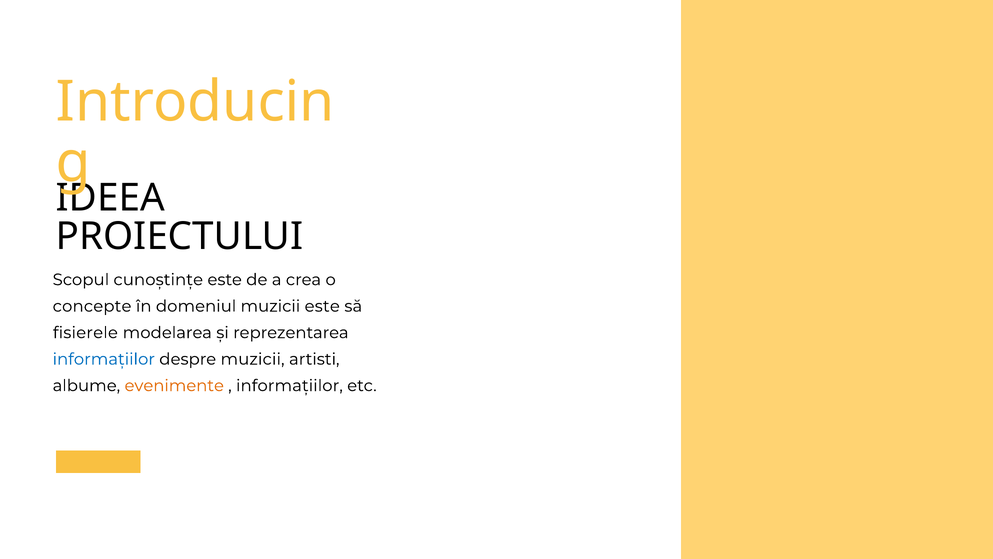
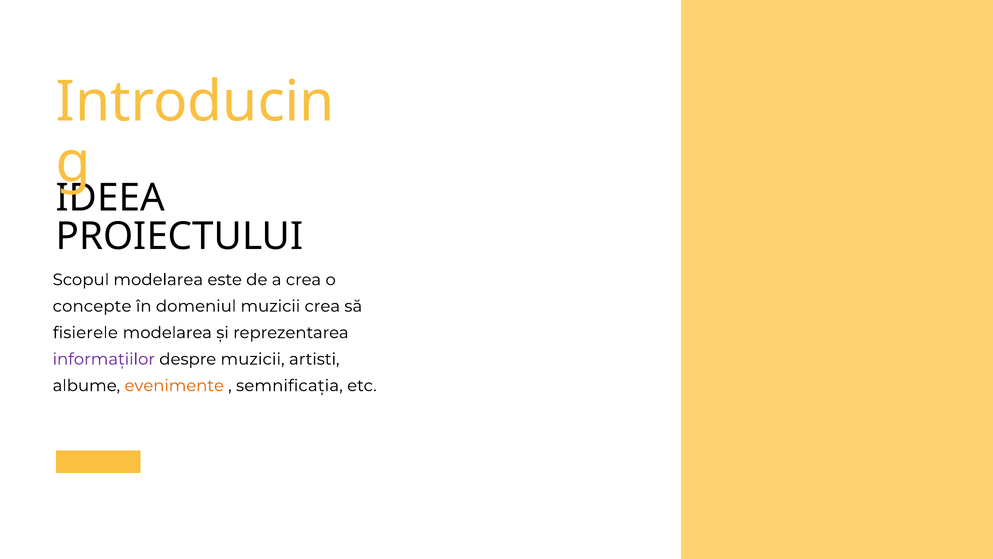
Scopul cunoștințe: cunoștințe -> modelarea
muzicii este: este -> crea
informațiilor at (104, 359) colour: blue -> purple
informațiilor at (289, 385): informațiilor -> semnificația
